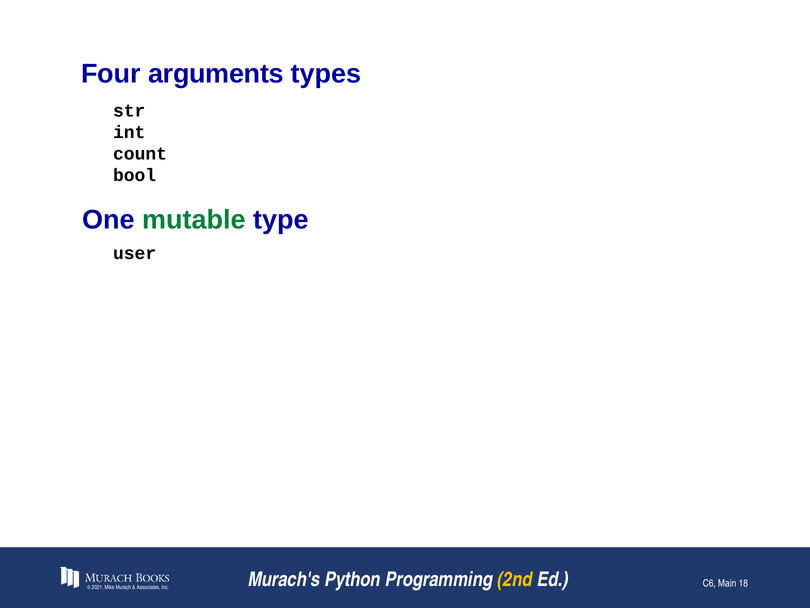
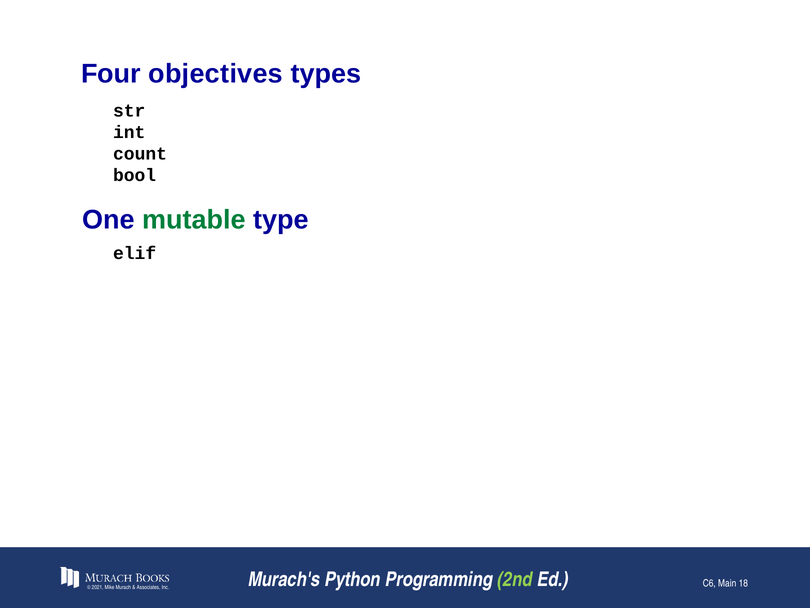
arguments: arguments -> objectives
user: user -> elif
2nd colour: yellow -> light green
